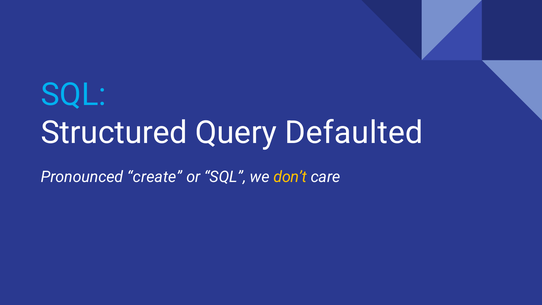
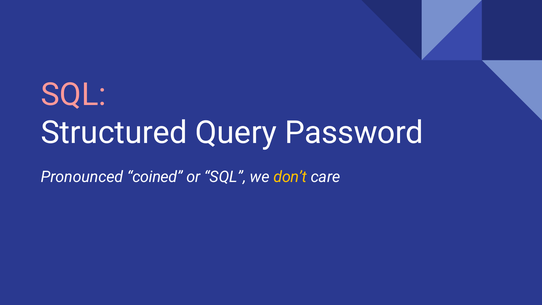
SQL at (73, 95) colour: light blue -> pink
Defaulted: Defaulted -> Password
create: create -> coined
